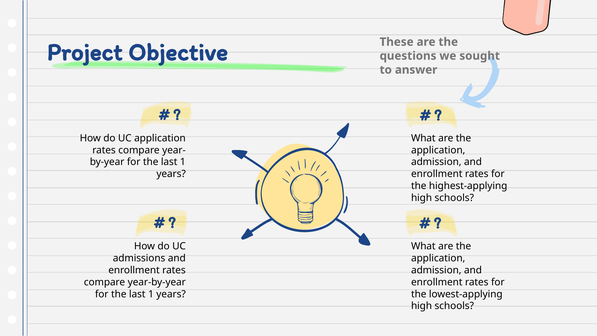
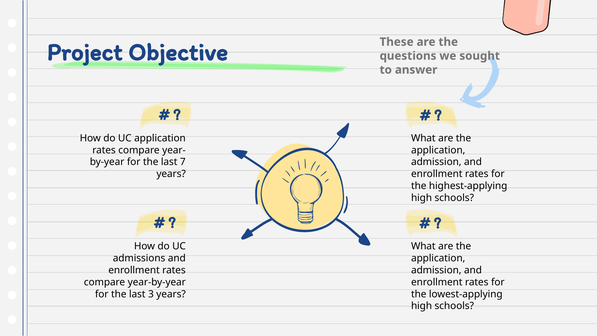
1 at (183, 162): 1 -> 7
1 at (151, 294): 1 -> 3
